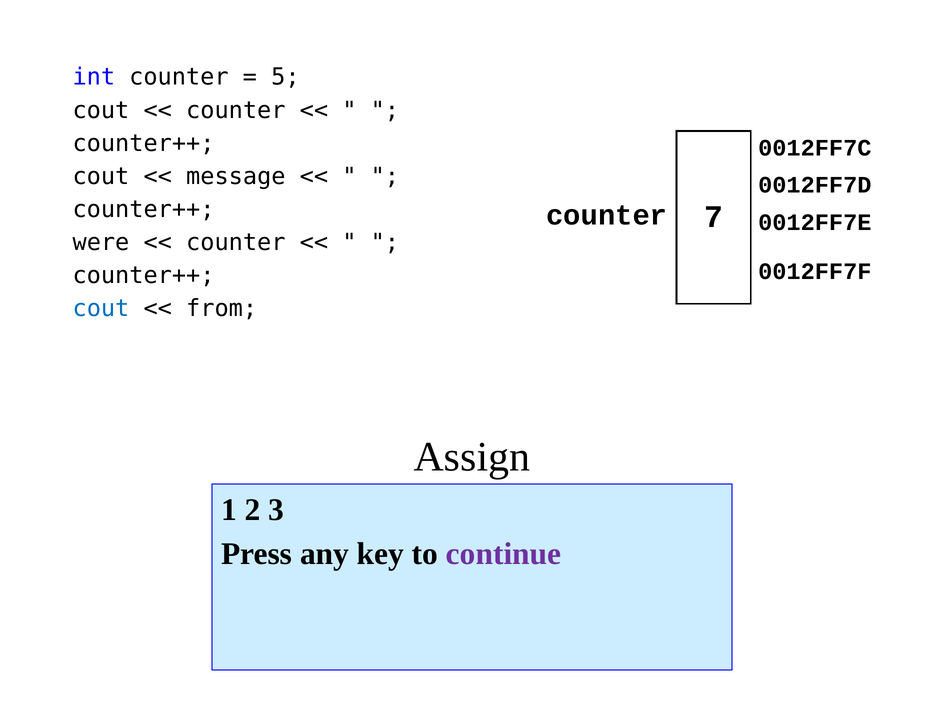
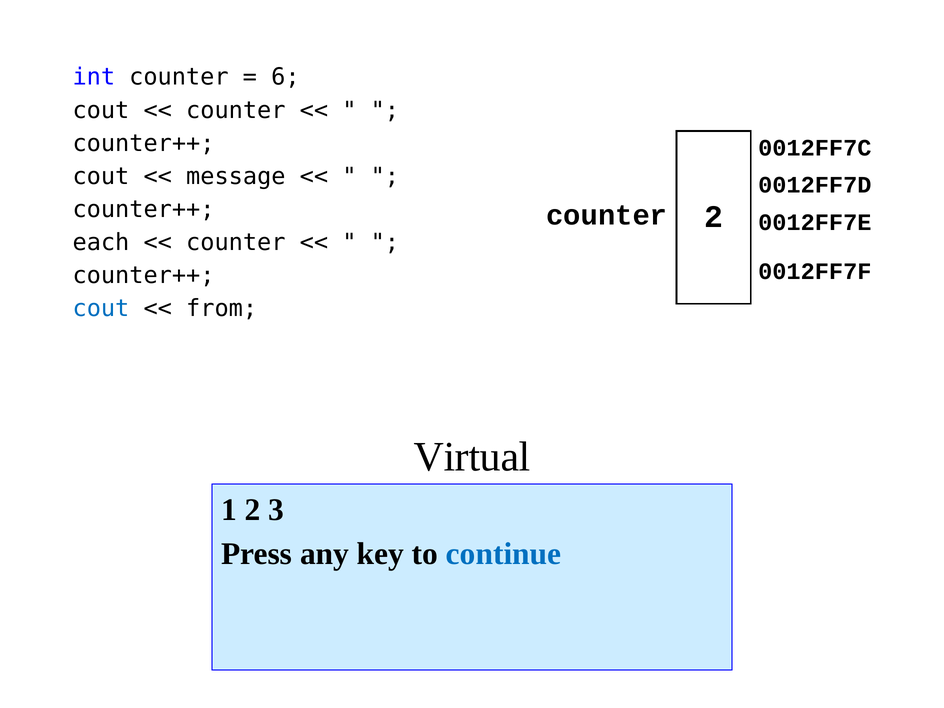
5: 5 -> 6
counter 7: 7 -> 2
were: were -> each
Assign: Assign -> Virtual
continue colour: purple -> blue
